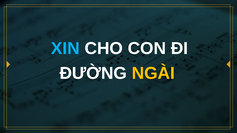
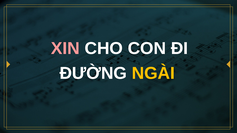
XIN colour: light blue -> pink
